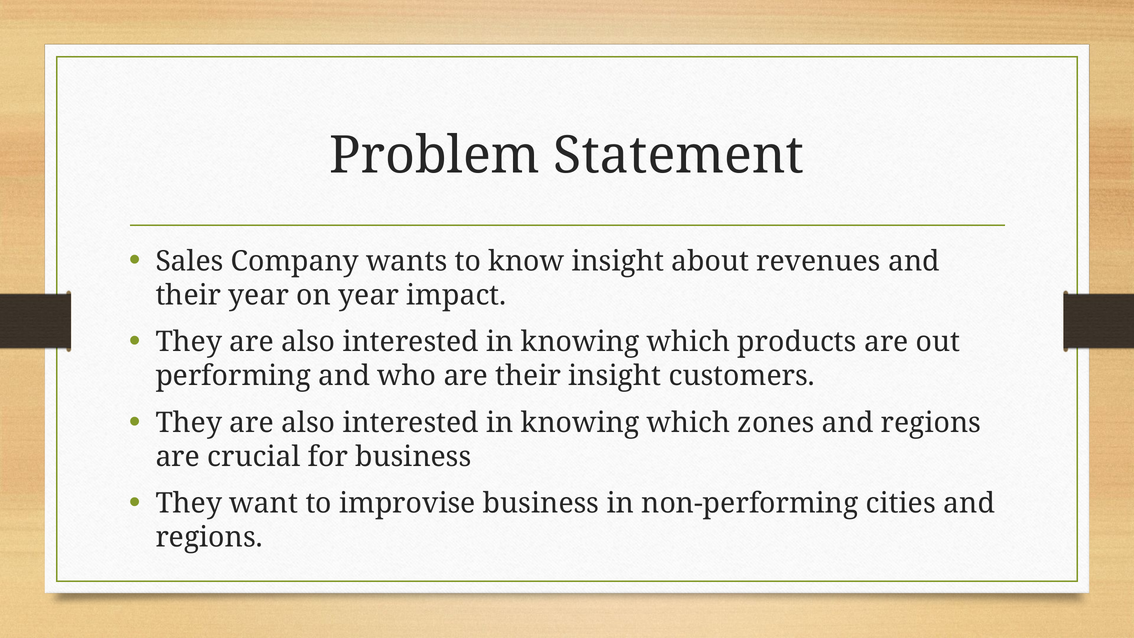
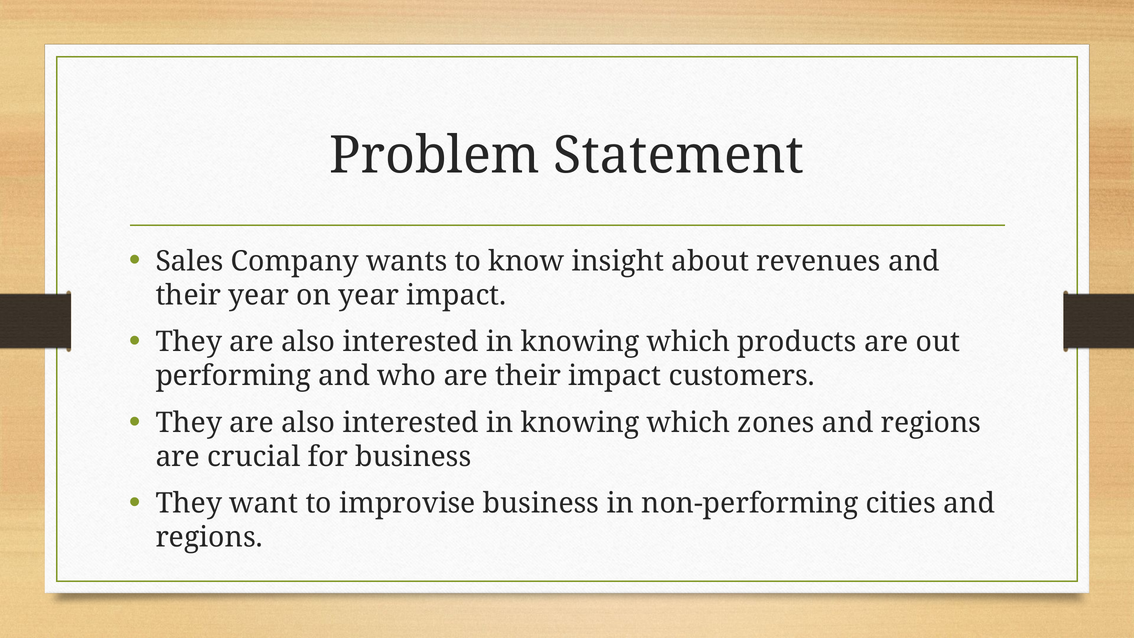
their insight: insight -> impact
